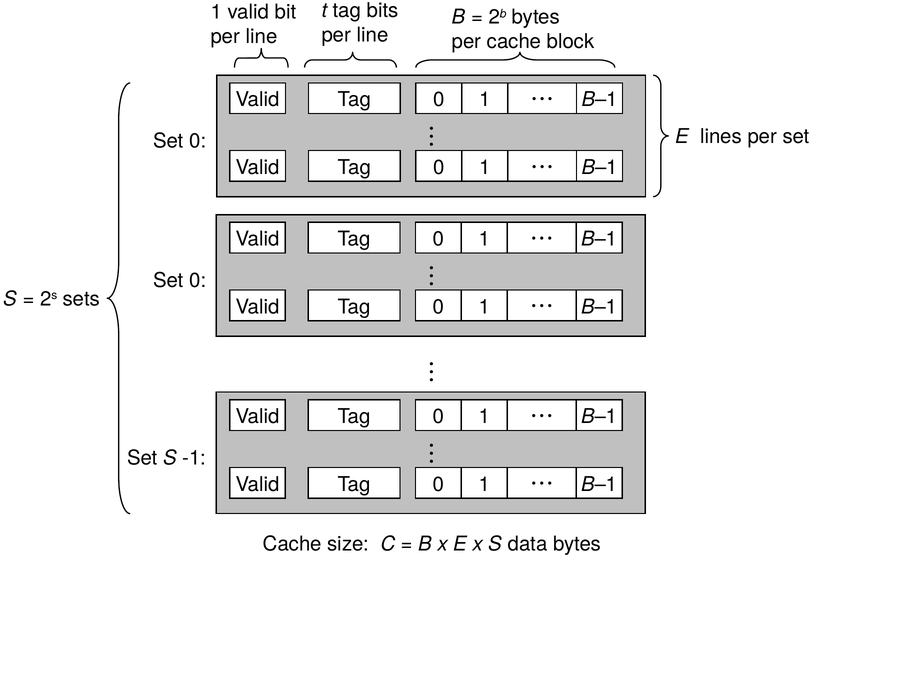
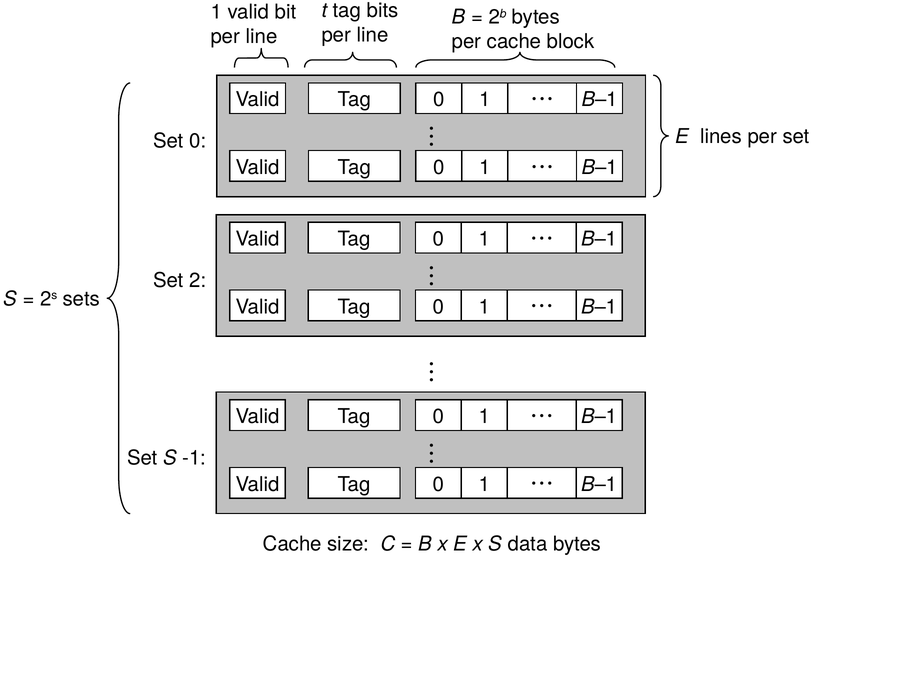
0 at (198, 280): 0 -> 2
